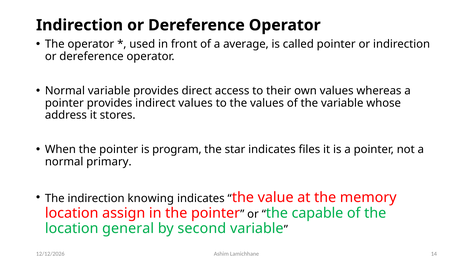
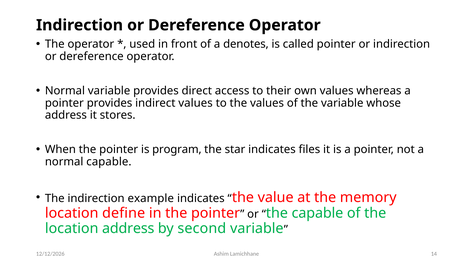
average: average -> denotes
normal primary: primary -> capable
knowing: knowing -> example
assign: assign -> define
location general: general -> address
